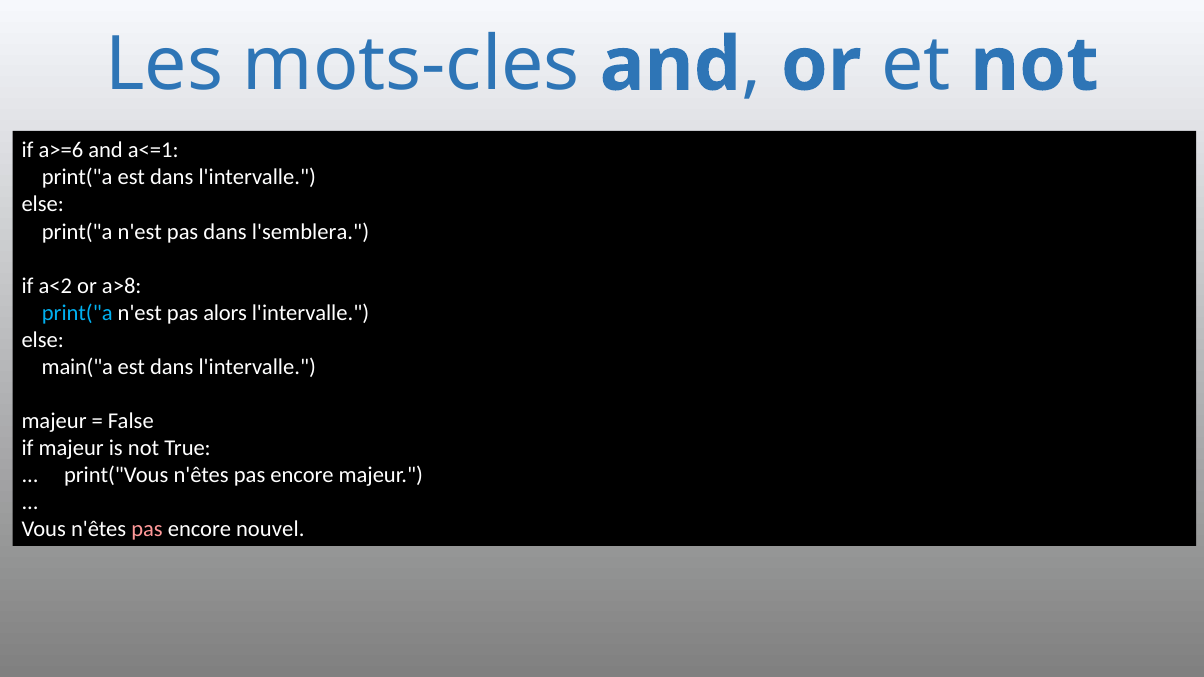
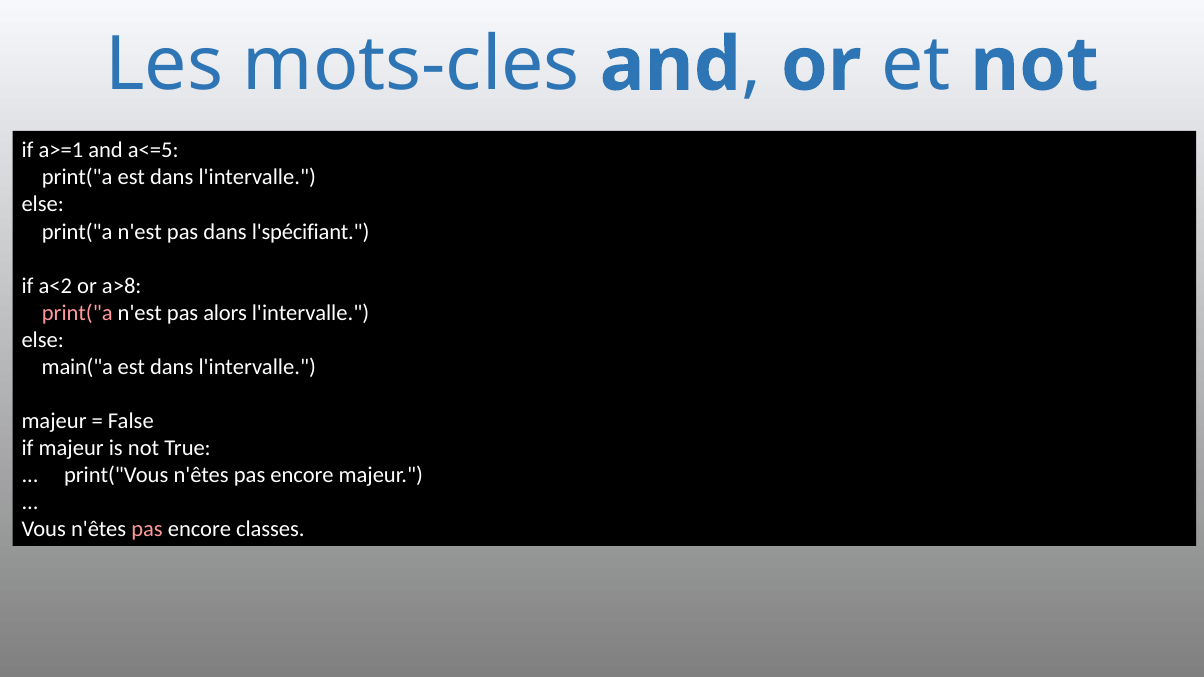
a>=6: a>=6 -> a>=1
a<=1: a<=1 -> a<=5
l'semblera: l'semblera -> l'spécifiant
print("a at (77, 313) colour: light blue -> pink
nouvel: nouvel -> classes
